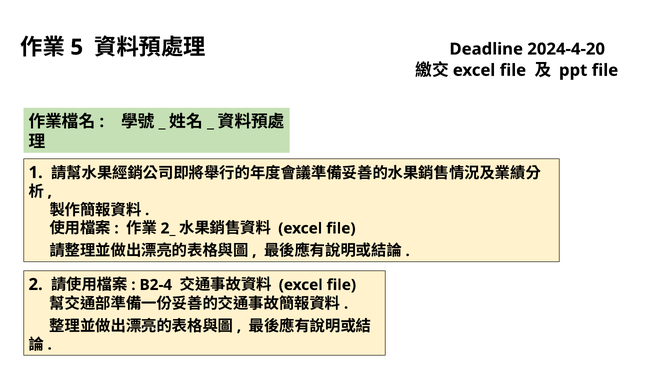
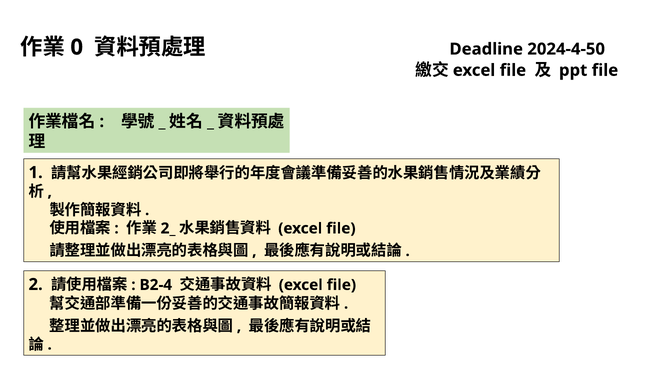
5: 5 -> 0
2024-4-20: 2024-4-20 -> 2024-4-50
